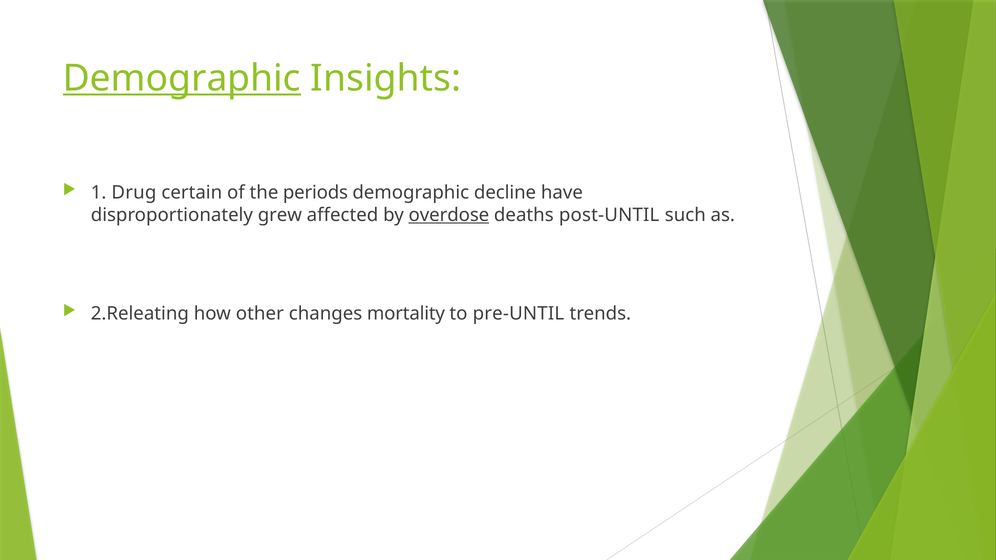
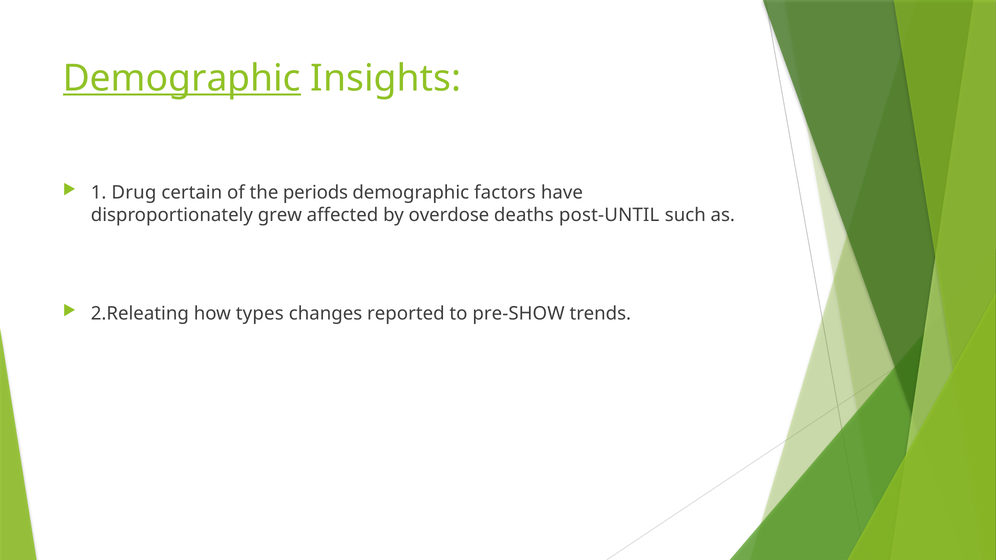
decline: decline -> factors
overdose underline: present -> none
other: other -> types
mortality: mortality -> reported
pre-UNTIL: pre-UNTIL -> pre-SHOW
